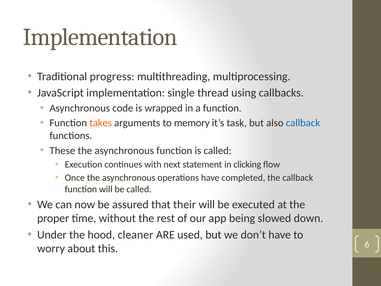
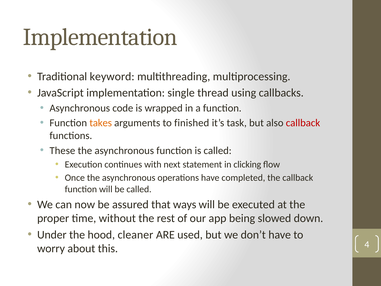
progress: progress -> keyword
memory: memory -> finished
callback at (303, 123) colour: blue -> red
their: their -> ways
6: 6 -> 4
